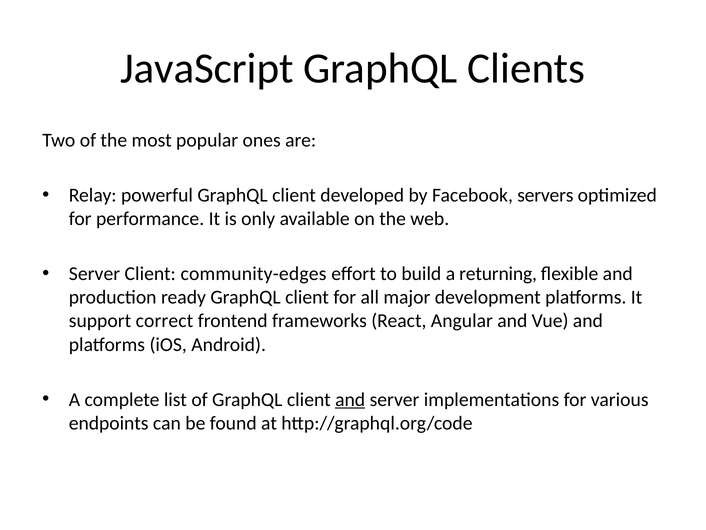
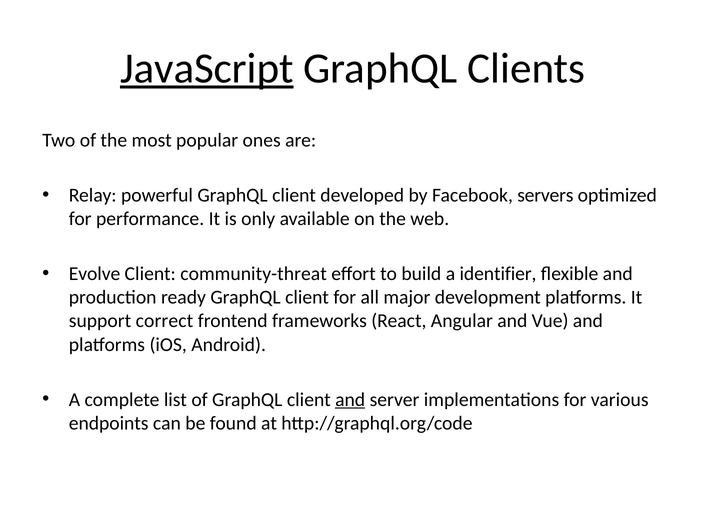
JavaScript underline: none -> present
Server at (95, 274): Server -> Evolve
community-edges: community-edges -> community-threat
returning: returning -> identifier
